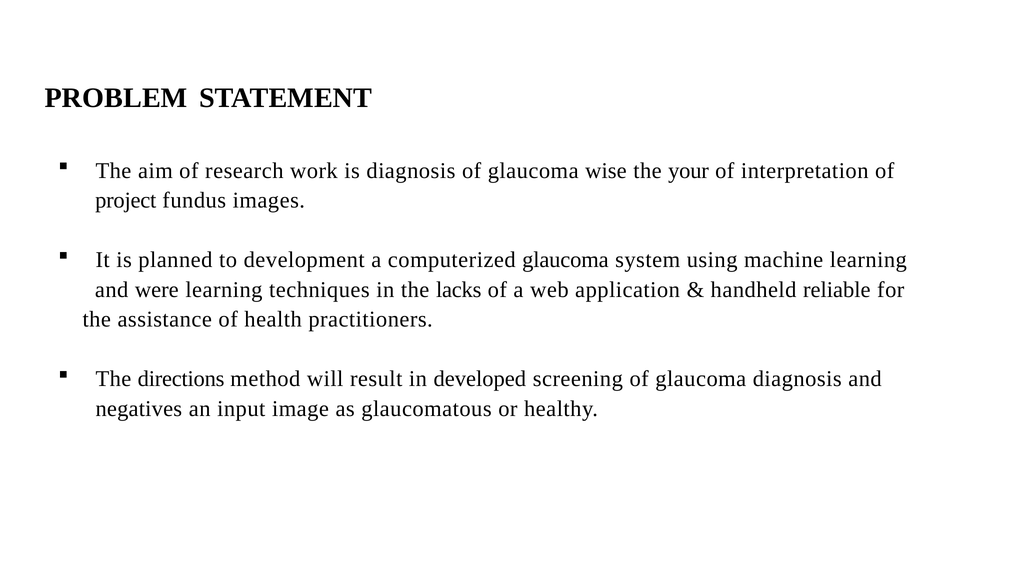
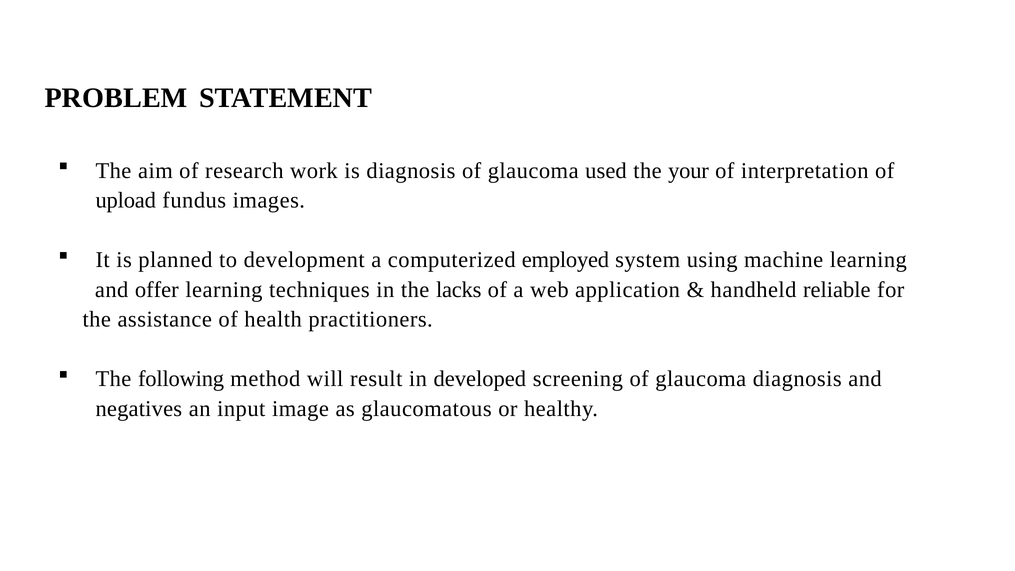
wise: wise -> used
project: project -> upload
computerized glaucoma: glaucoma -> employed
were: were -> offer
directions: directions -> following
